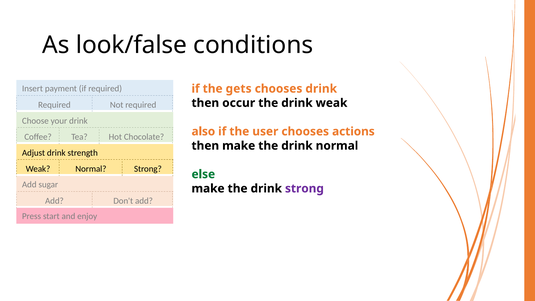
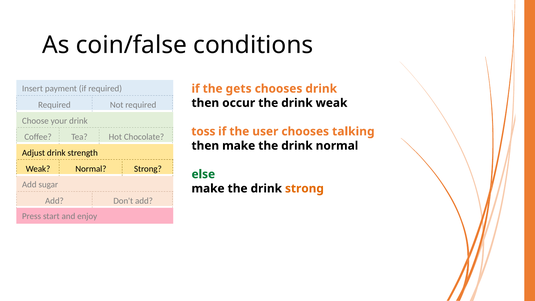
look/false: look/false -> coin/false
also: also -> toss
actions: actions -> talking
strong at (304, 188) colour: purple -> orange
